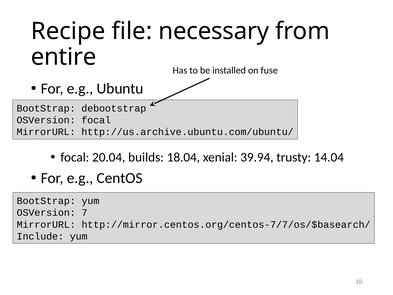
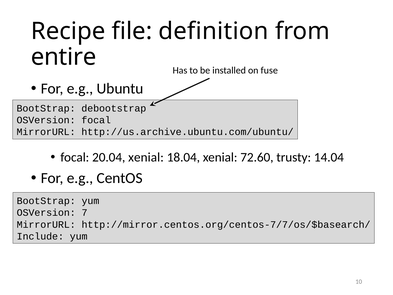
necessary: necessary -> definition
20.04 builds: builds -> xenial
39.94: 39.94 -> 72.60
